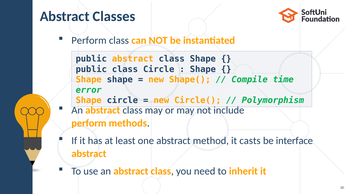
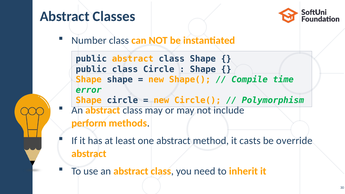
Perform at (89, 40): Perform -> Number
interface: interface -> override
